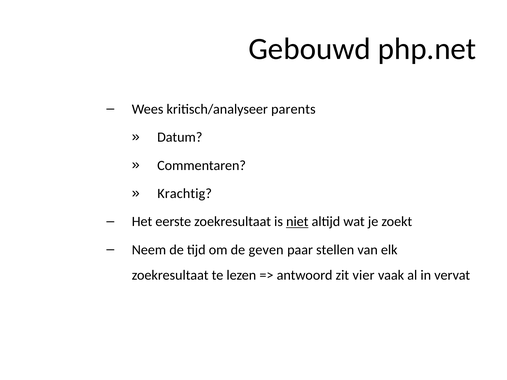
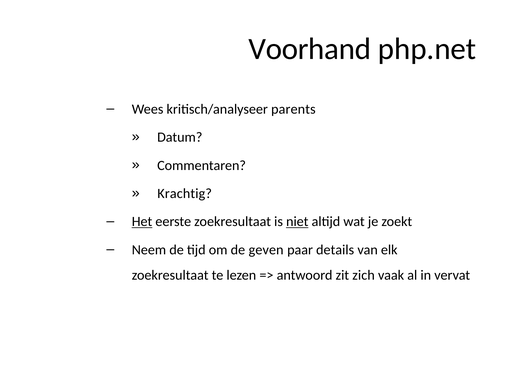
Gebouwd: Gebouwd -> Voorhand
Het underline: none -> present
stellen: stellen -> details
vier: vier -> zich
